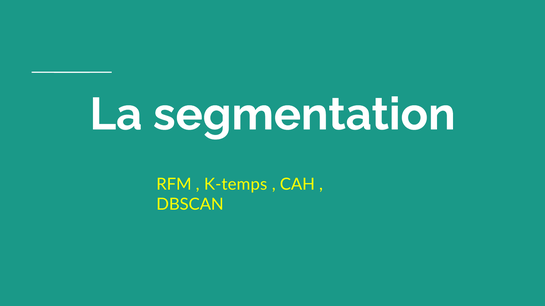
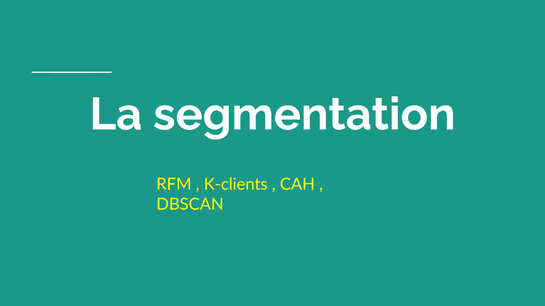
K-temps: K-temps -> K-clients
